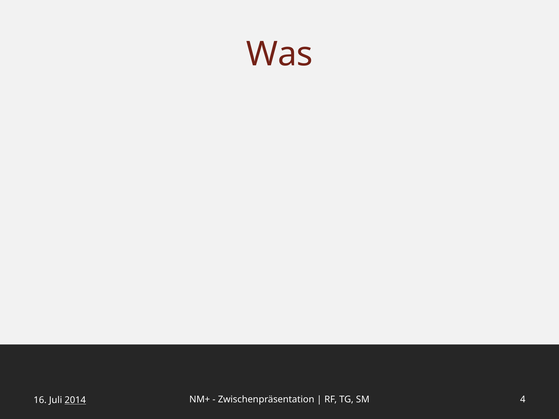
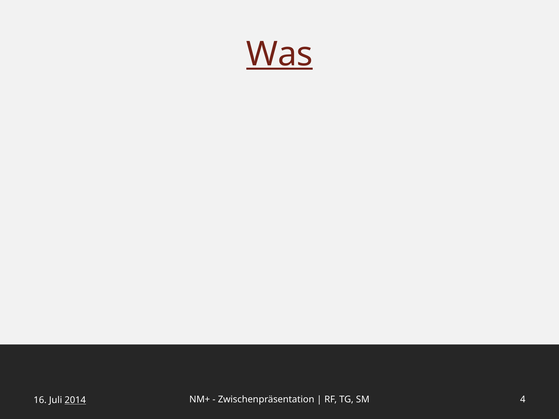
Was underline: none -> present
